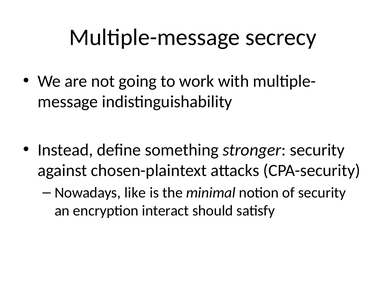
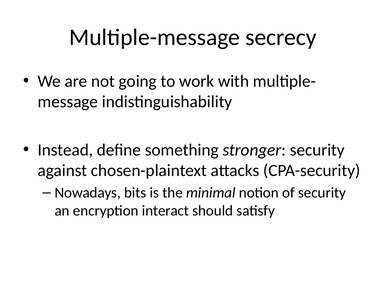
like: like -> bits
